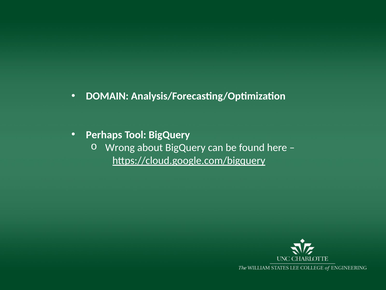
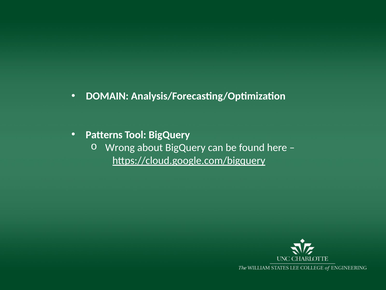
Perhaps: Perhaps -> Patterns
